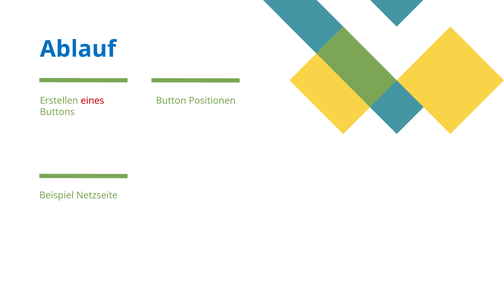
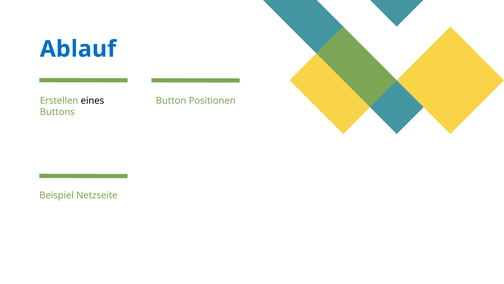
eines colour: red -> black
